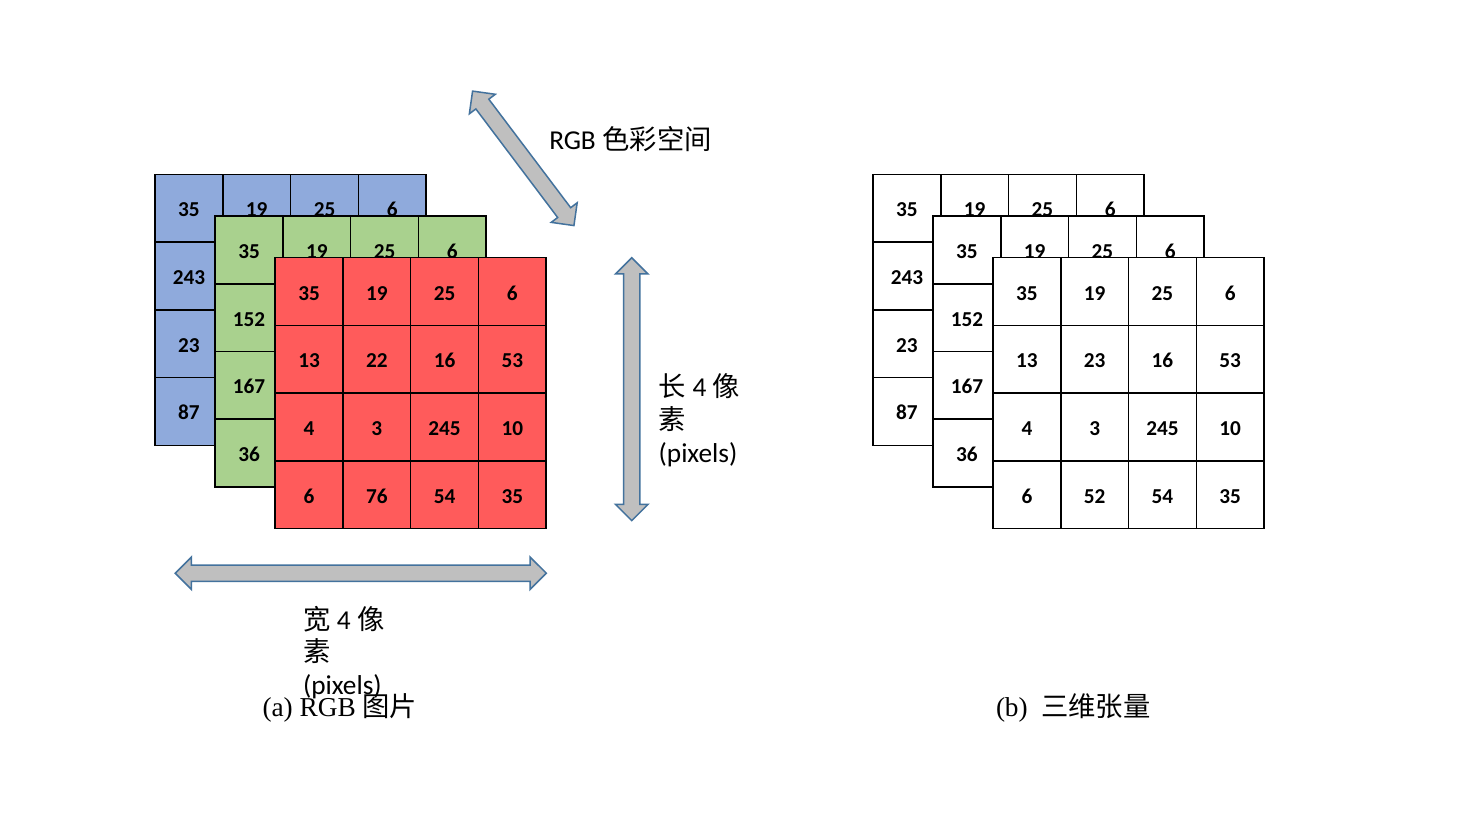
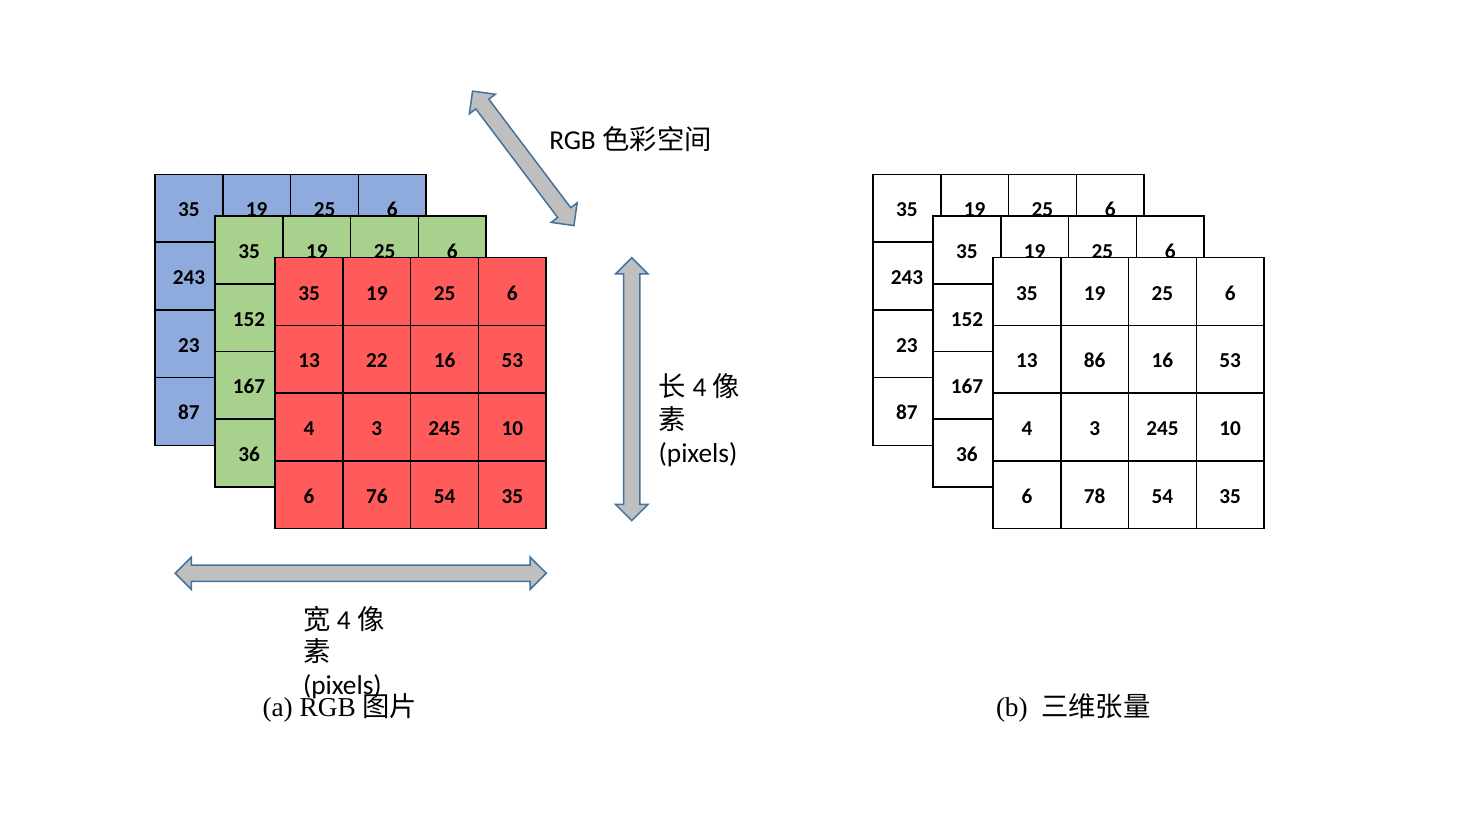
13 23: 23 -> 86
52: 52 -> 78
